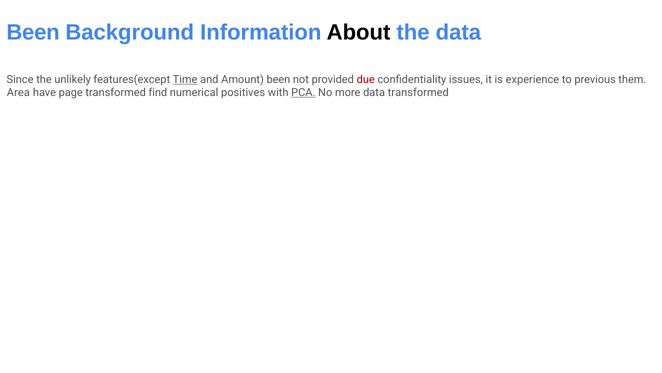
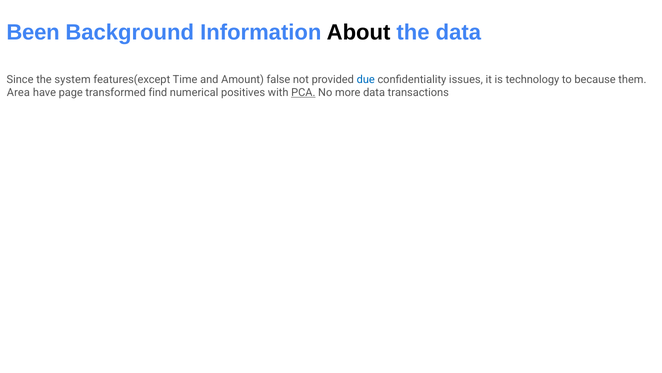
unlikely: unlikely -> system
Time underline: present -> none
Amount been: been -> false
due colour: red -> blue
experience: experience -> technology
previous: previous -> because
data transformed: transformed -> transactions
